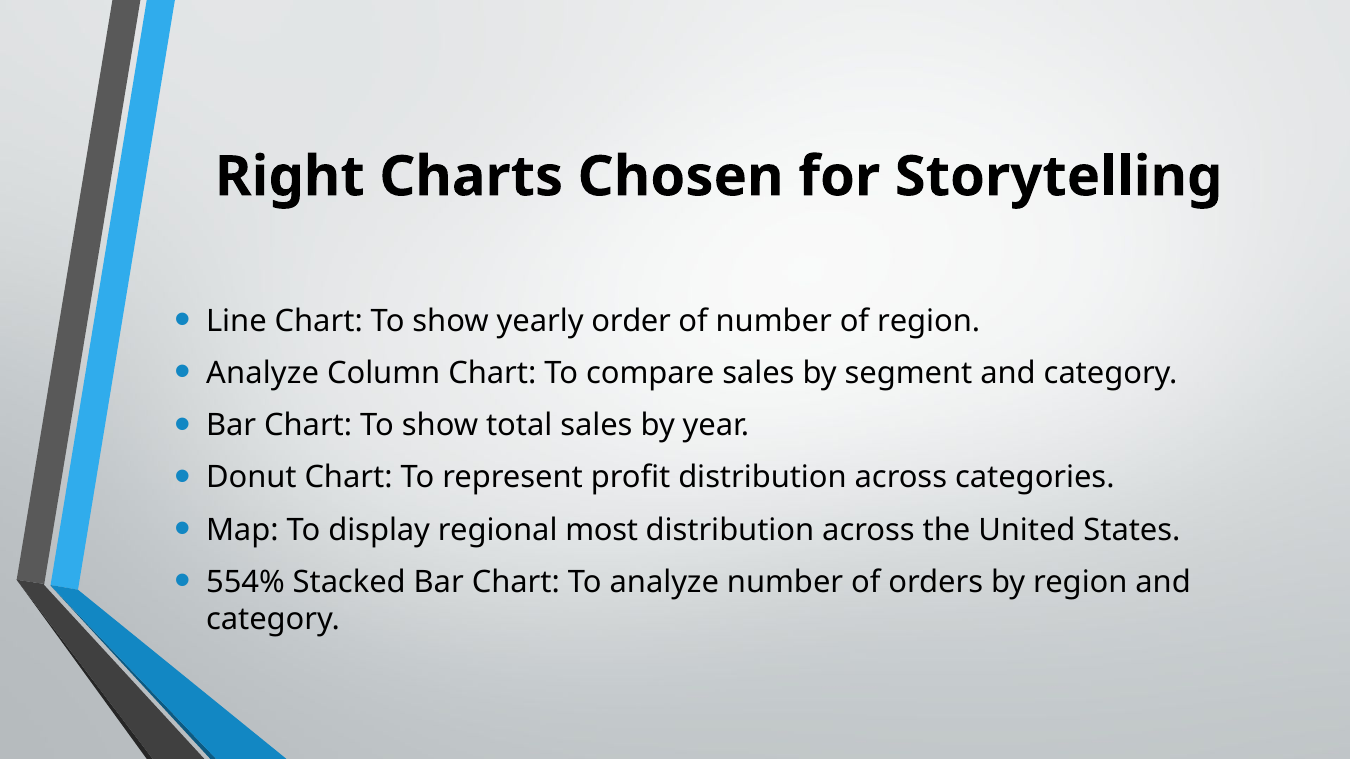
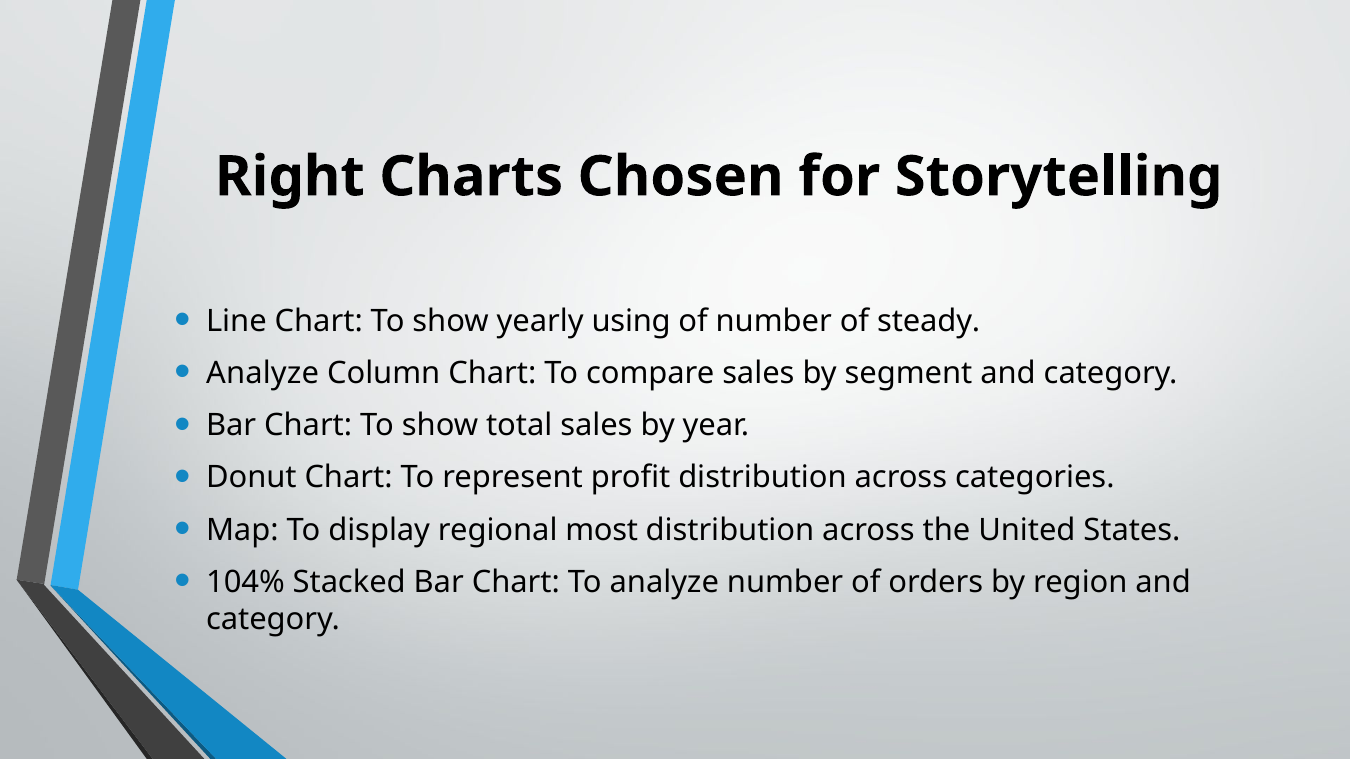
order: order -> using
of region: region -> steady
554%: 554% -> 104%
